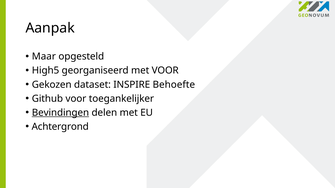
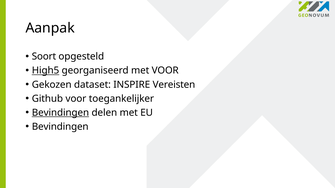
Maar: Maar -> Soort
High5 underline: none -> present
Behoefte: Behoefte -> Vereisten
Achtergrond at (60, 127): Achtergrond -> Bevindingen
